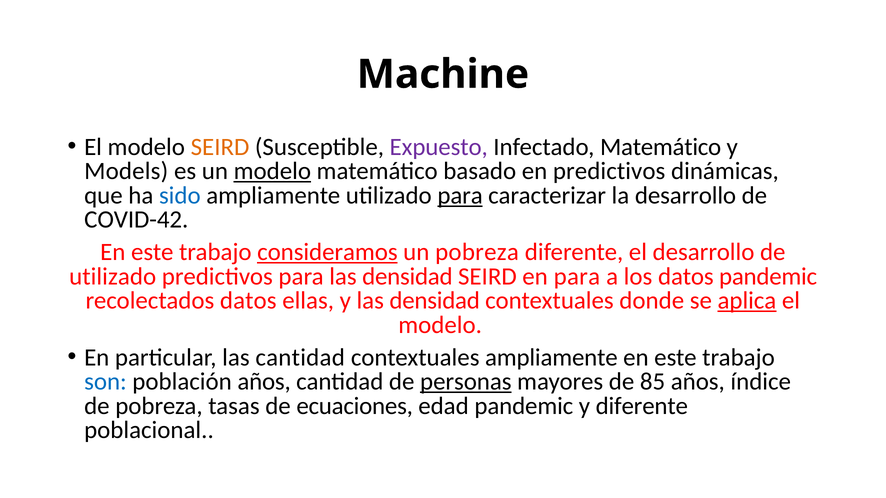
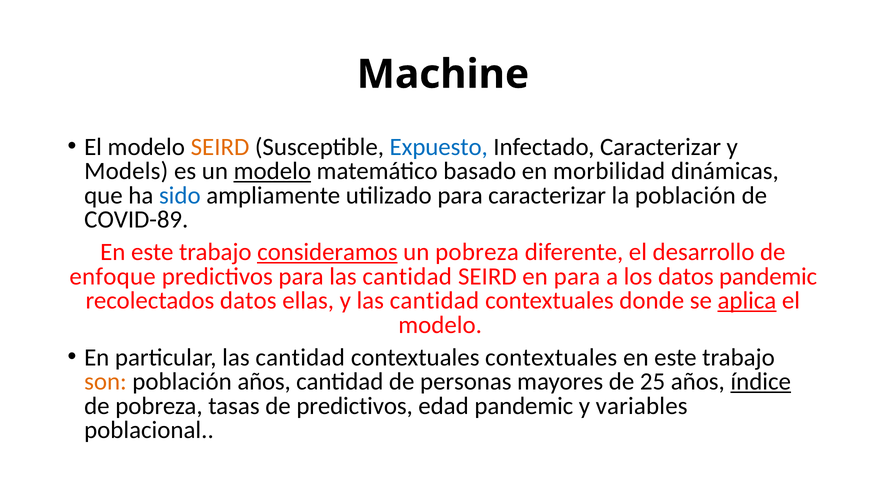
Expuesto colour: purple -> blue
Infectado Matemático: Matemático -> Caracterizar
en predictivos: predictivos -> morbilidad
para at (460, 196) underline: present -> none
la desarrollo: desarrollo -> población
COVID-42: COVID-42 -> COVID-89
utilizado at (113, 277): utilizado -> enfoque
para las densidad: densidad -> cantidad
y las densidad: densidad -> cantidad
contextuales ampliamente: ampliamente -> contextuales
son colour: blue -> orange
personas underline: present -> none
85: 85 -> 25
índice underline: none -> present
de ecuaciones: ecuaciones -> predictivos
y diferente: diferente -> variables
